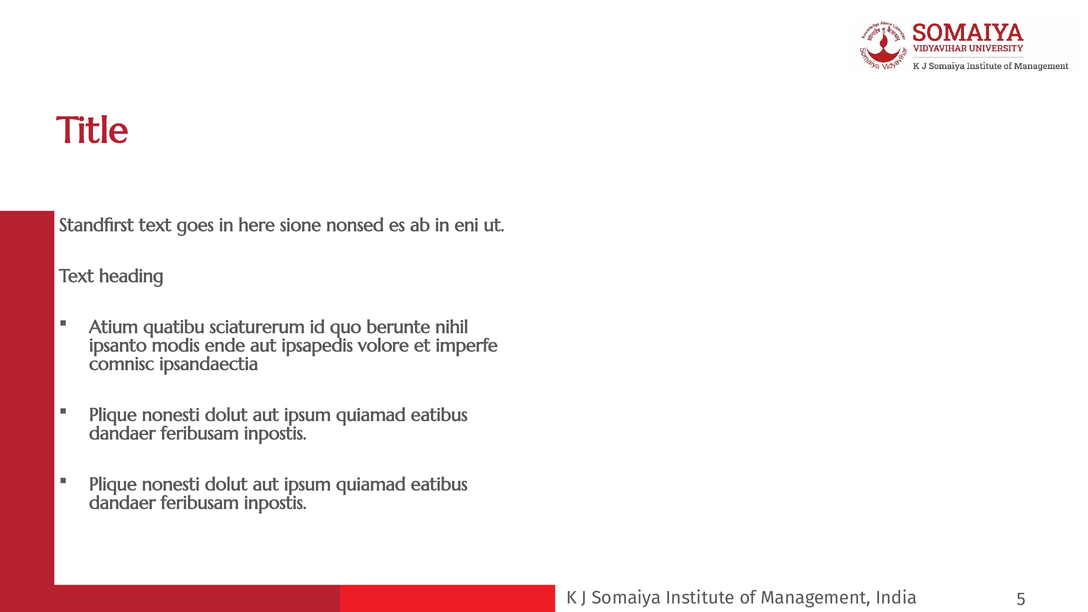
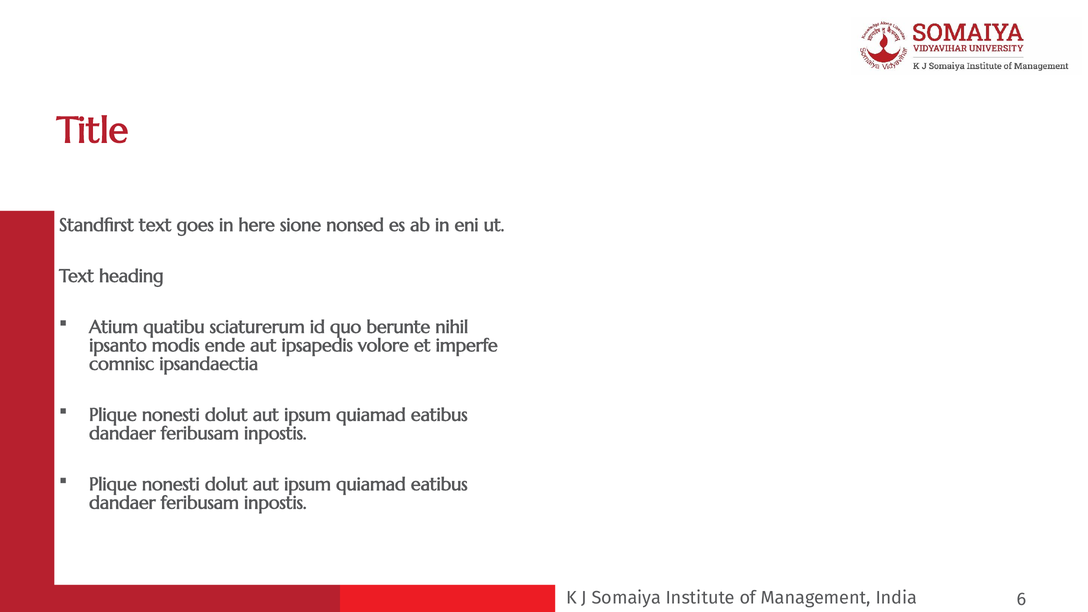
5: 5 -> 6
